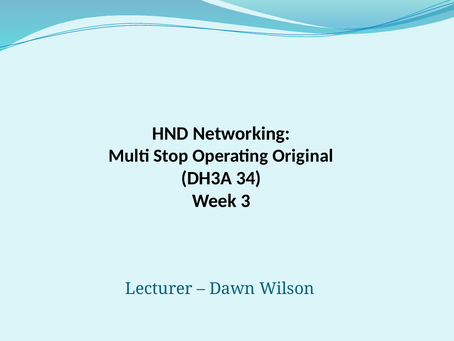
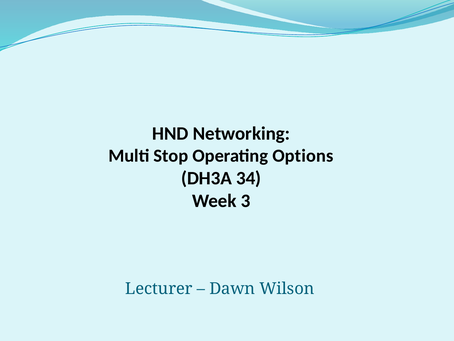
Original: Original -> Options
